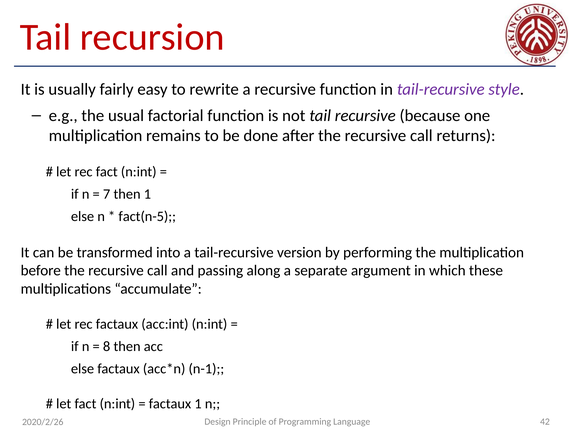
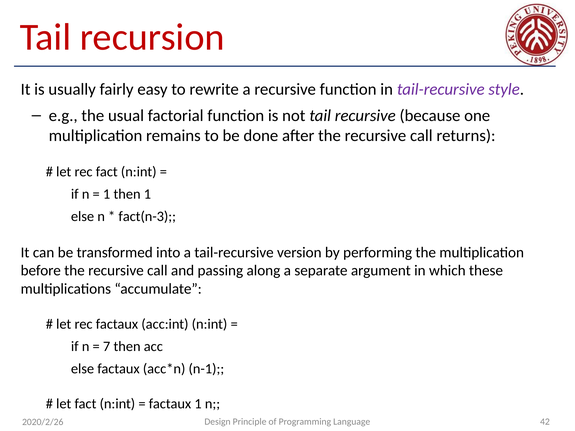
7 at (107, 194): 7 -> 1
fact(n-5: fact(n-5 -> fact(n-3
8: 8 -> 7
